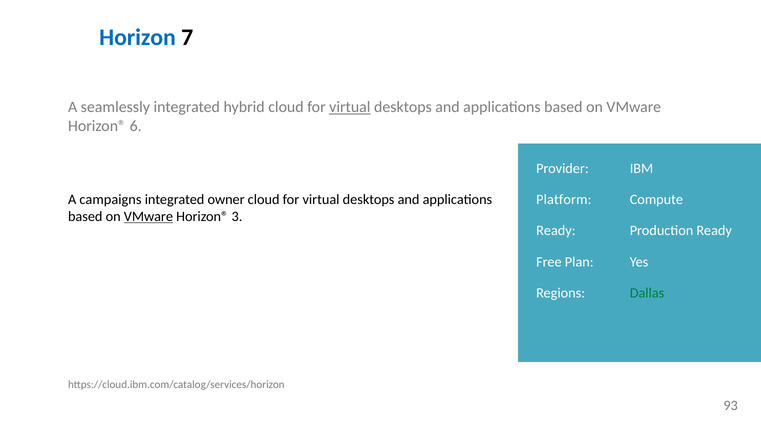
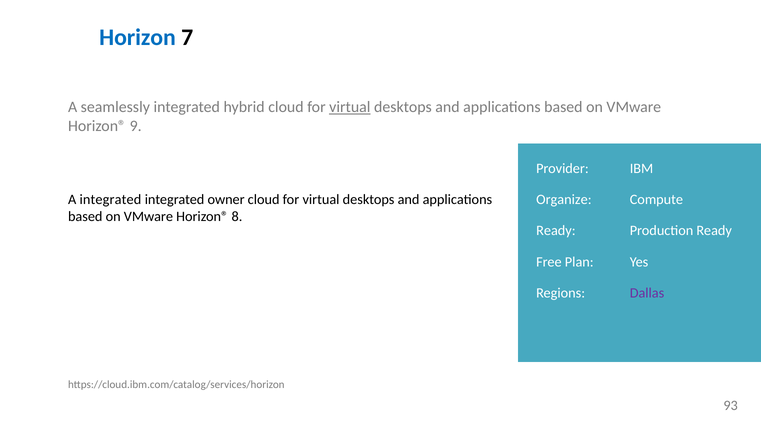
6: 6 -> 9
A campaigns: campaigns -> integrated
Platform: Platform -> Organize
VMware at (148, 217) underline: present -> none
3: 3 -> 8
Dallas colour: green -> purple
